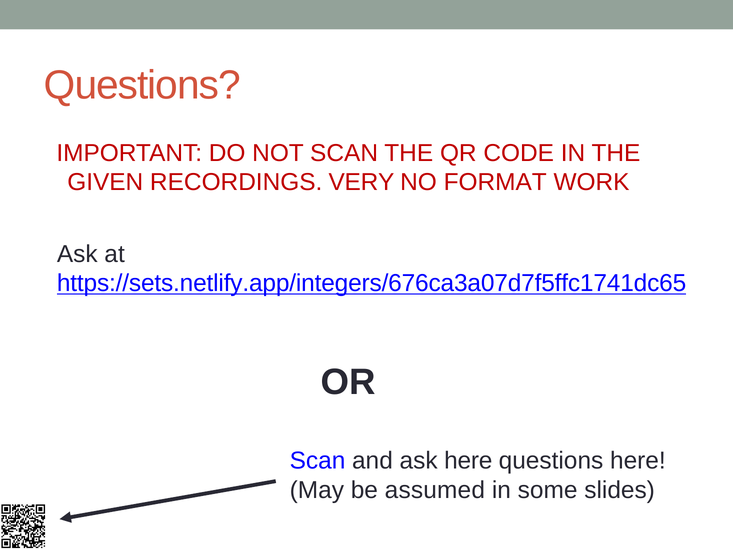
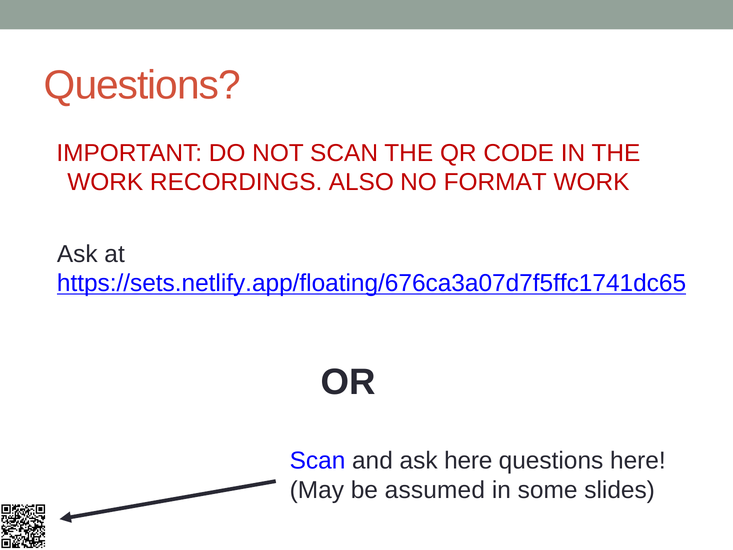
GIVEN at (105, 182): GIVEN -> WORK
VERY: VERY -> ALSO
https://sets.netlify.app/integers/676ca3a07d7f5ffc1741dc65: https://sets.netlify.app/integers/676ca3a07d7f5ffc1741dc65 -> https://sets.netlify.app/floating/676ca3a07d7f5ffc1741dc65
